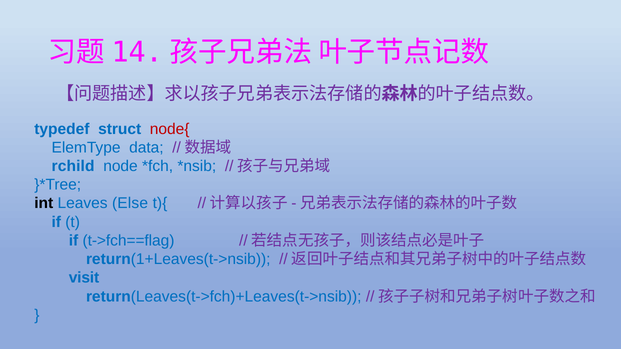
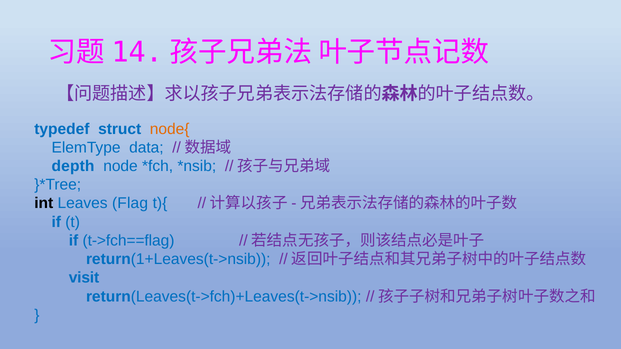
node{ colour: red -> orange
rchild: rchild -> depth
Else: Else -> Flag
